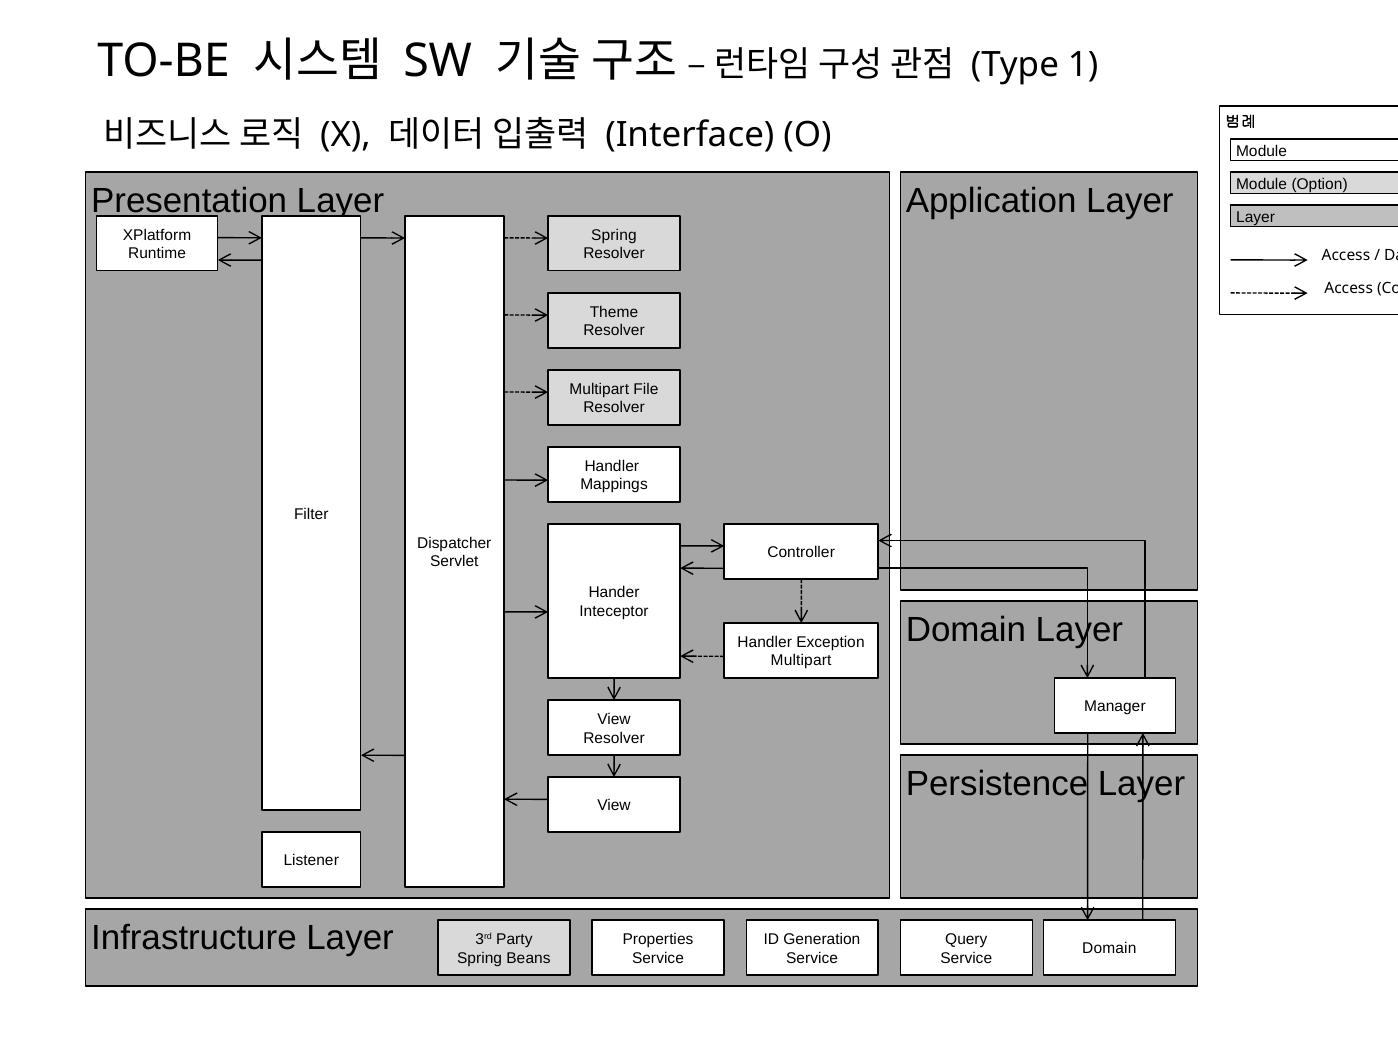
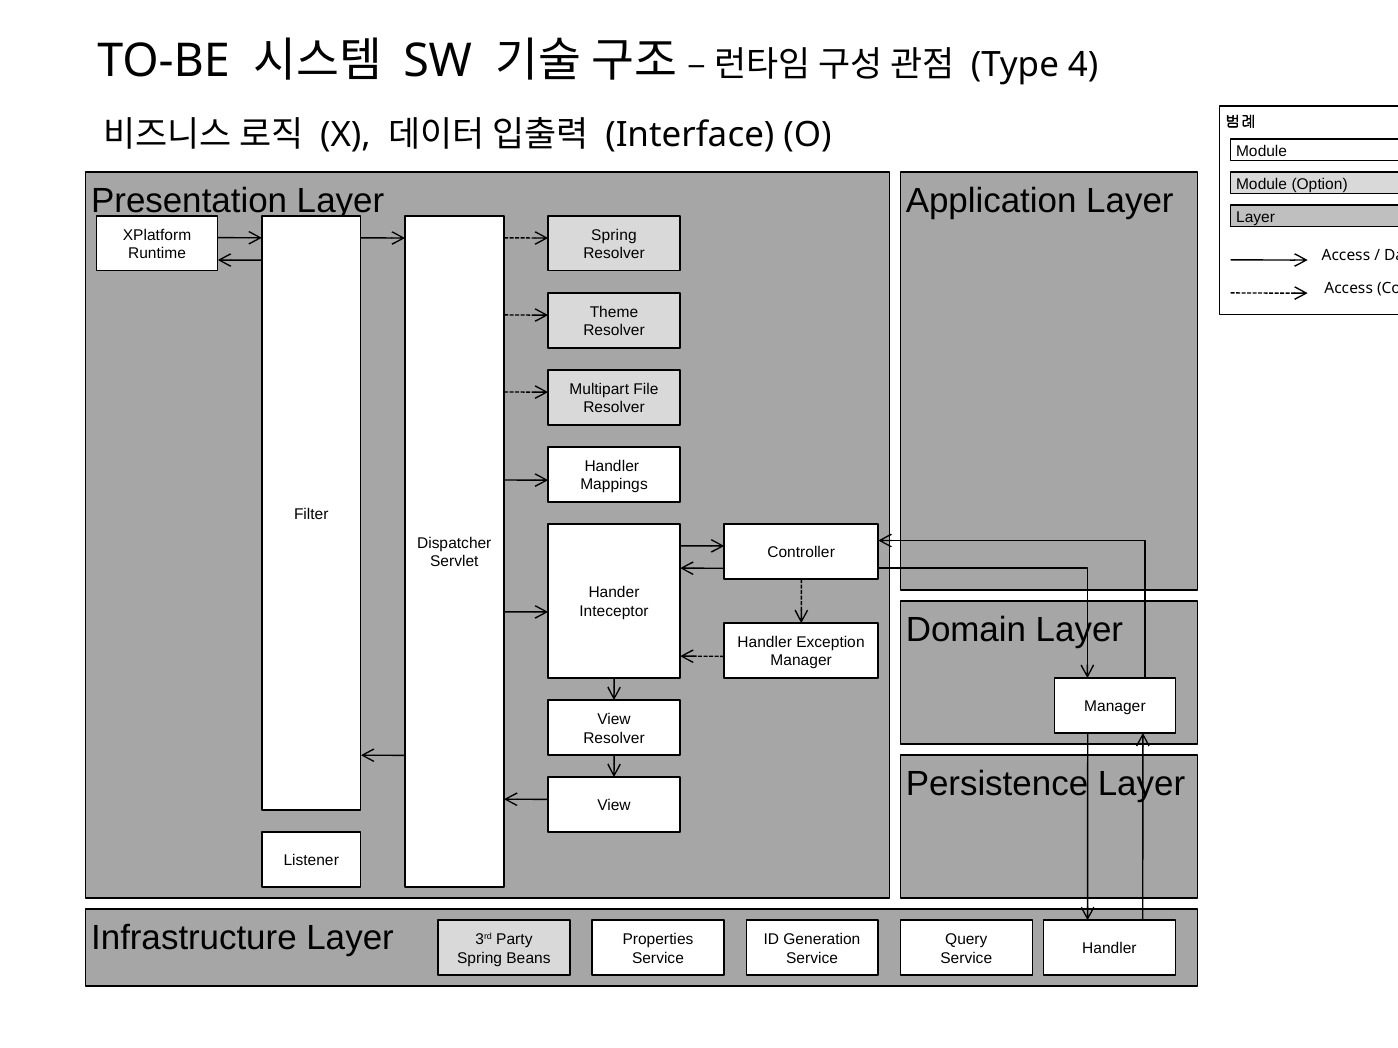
1: 1 -> 4
Multipart at (801, 661): Multipart -> Manager
Domain at (1109, 949): Domain -> Handler
